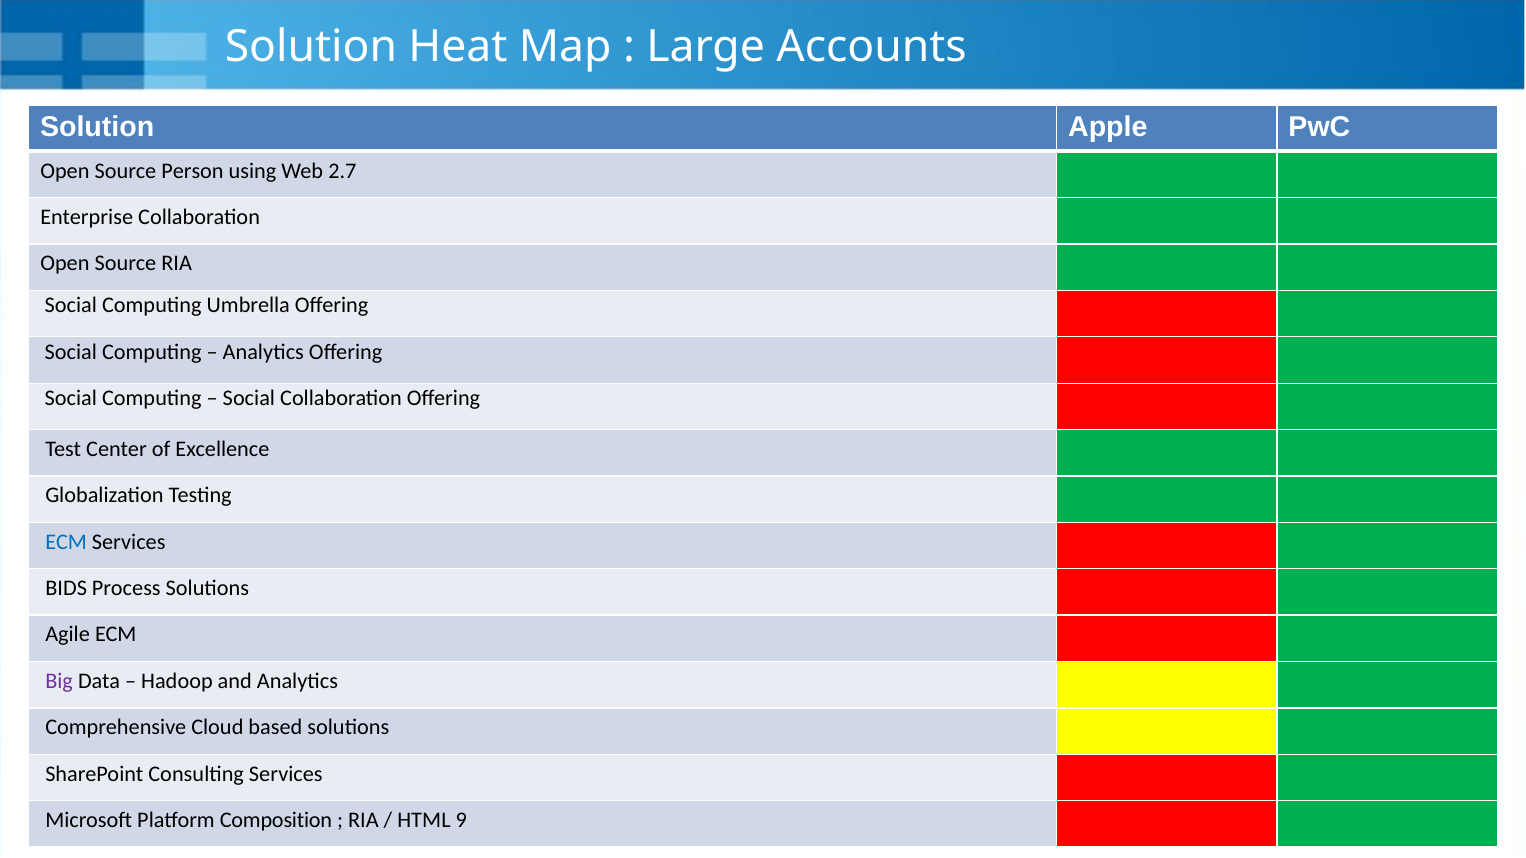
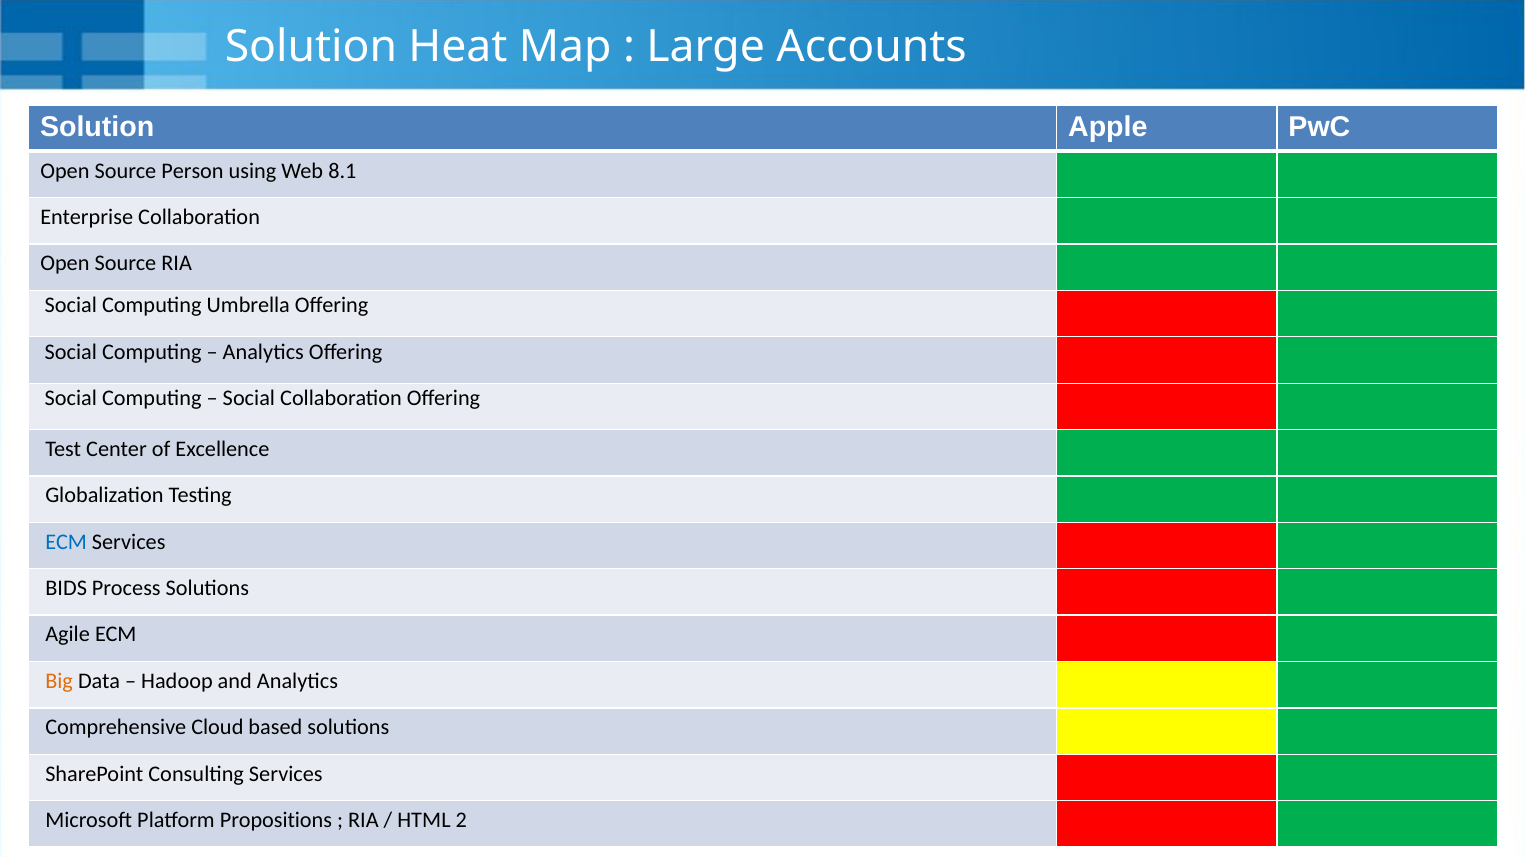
2.7: 2.7 -> 8.1
Big colour: purple -> orange
Composition: Composition -> Propositions
9: 9 -> 2
